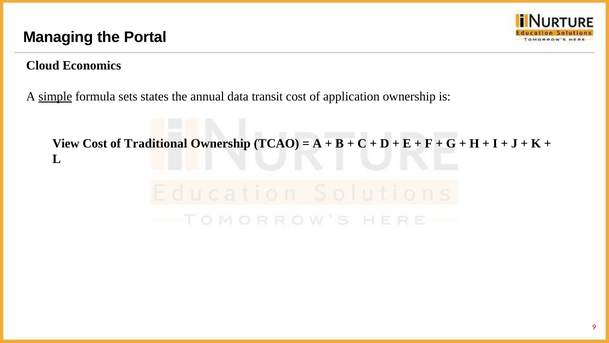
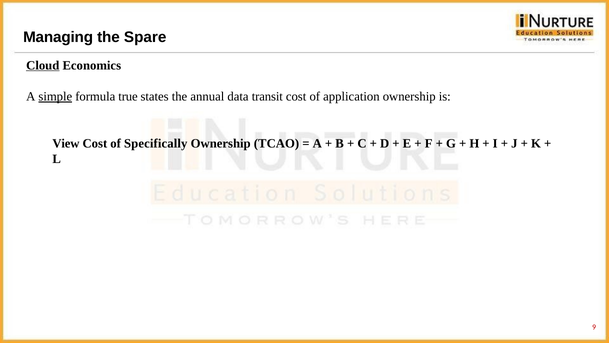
Portal: Portal -> Spare
Cloud underline: none -> present
sets: sets -> true
Traditional: Traditional -> Specifically
